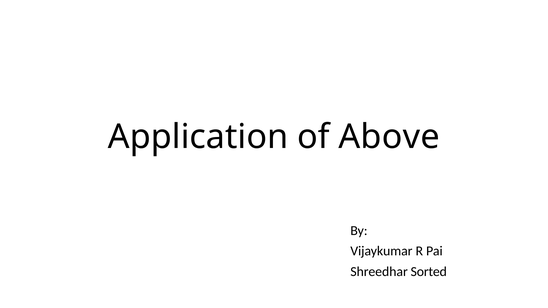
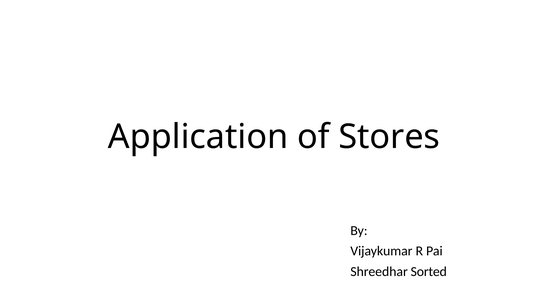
Above: Above -> Stores
